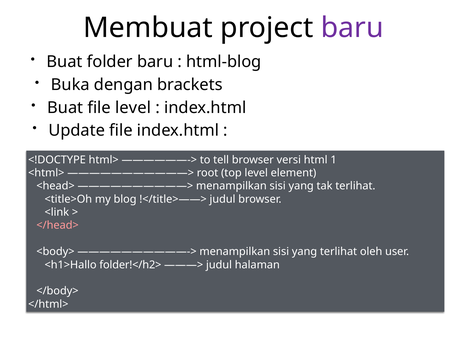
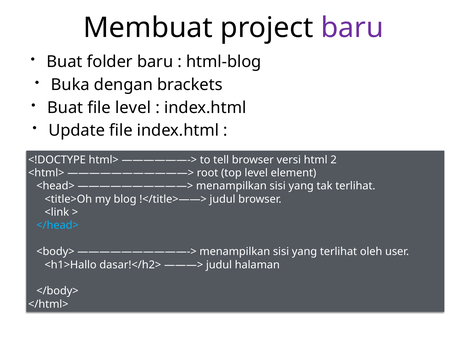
1: 1 -> 2
</head> colour: pink -> light blue
folder!</h2>: folder!</h2> -> dasar!</h2>
